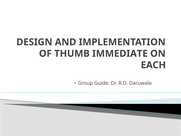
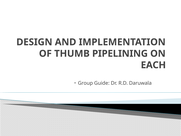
IMMEDIATE: IMMEDIATE -> PIPELINING
